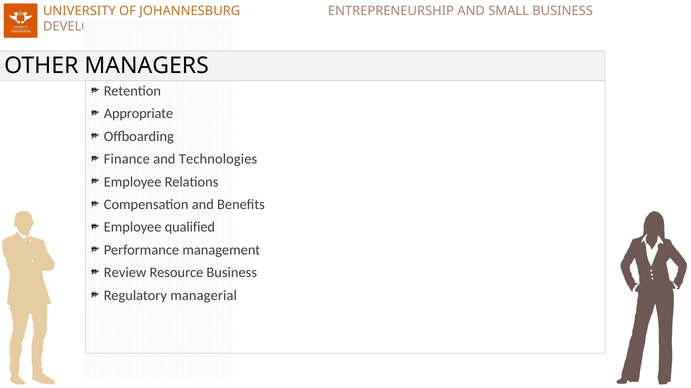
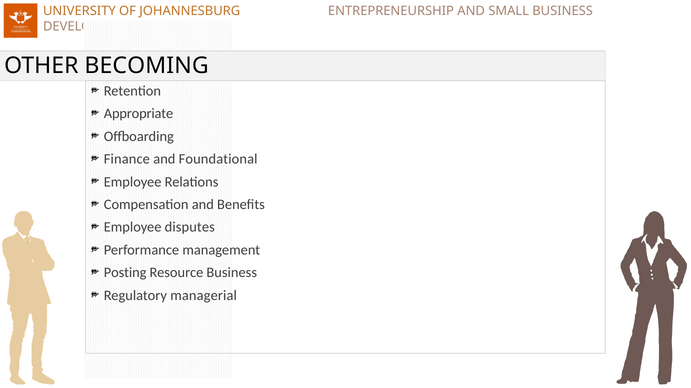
MANAGERS: MANAGERS -> BECOMING
Technologies: Technologies -> Foundational
qualified: qualified -> disputes
Review: Review -> Posting
